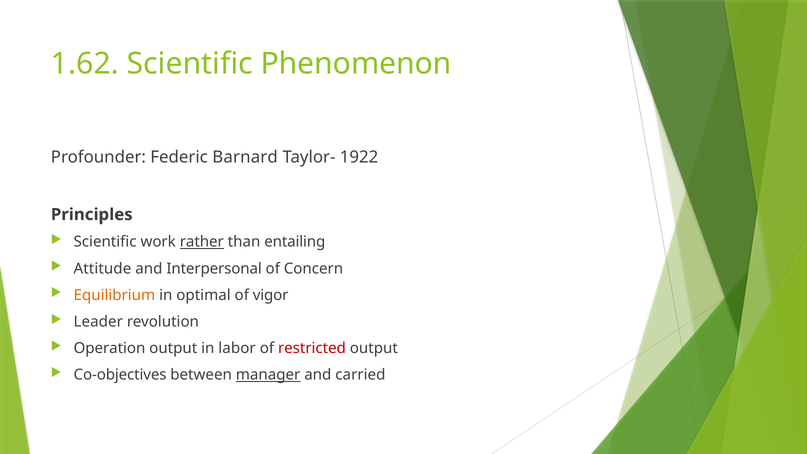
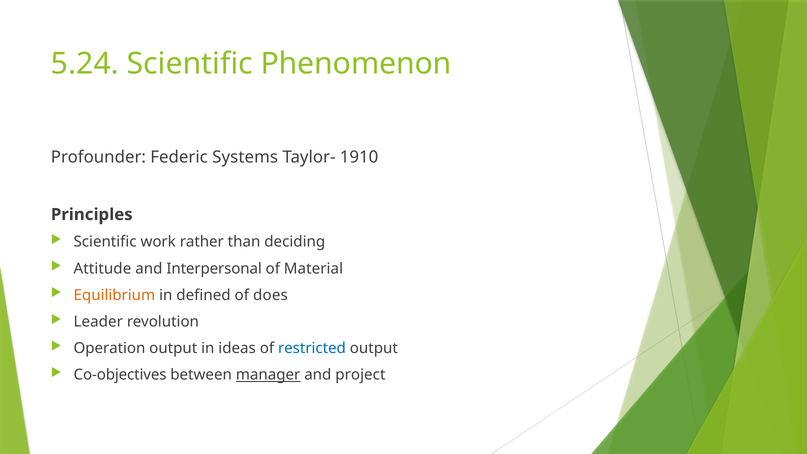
1.62: 1.62 -> 5.24
Barnard: Barnard -> Systems
1922: 1922 -> 1910
rather underline: present -> none
entailing: entailing -> deciding
Concern: Concern -> Material
optimal: optimal -> defined
vigor: vigor -> does
labor: labor -> ideas
restricted colour: red -> blue
carried: carried -> project
